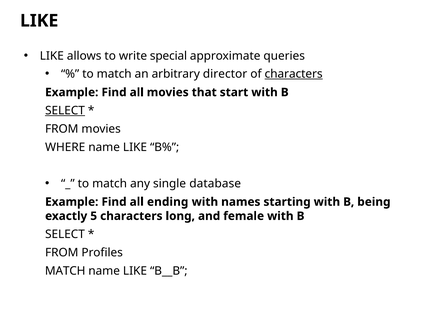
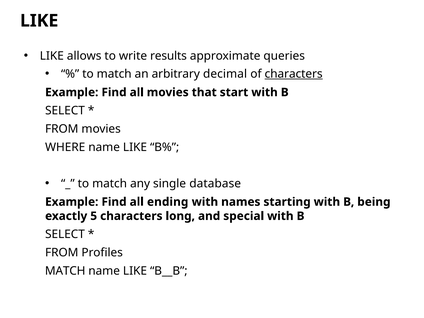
special: special -> results
director: director -> decimal
SELECT at (65, 111) underline: present -> none
female: female -> special
